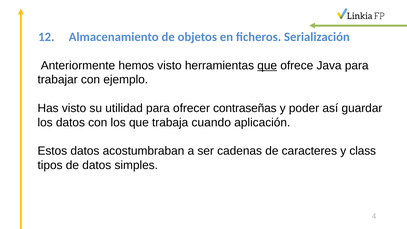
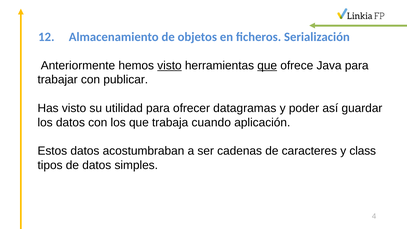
visto at (169, 65) underline: none -> present
ejemplo: ejemplo -> publicar
contraseñas: contraseñas -> datagramas
